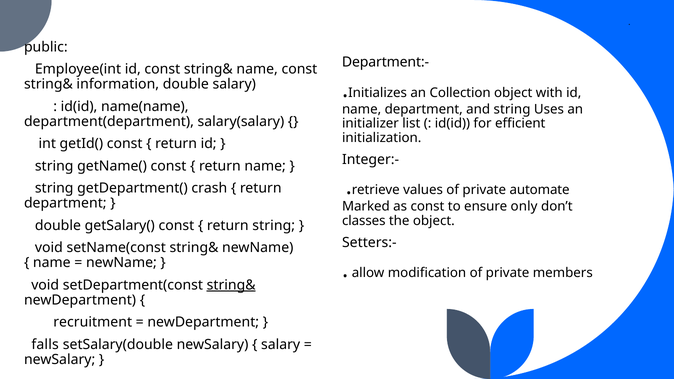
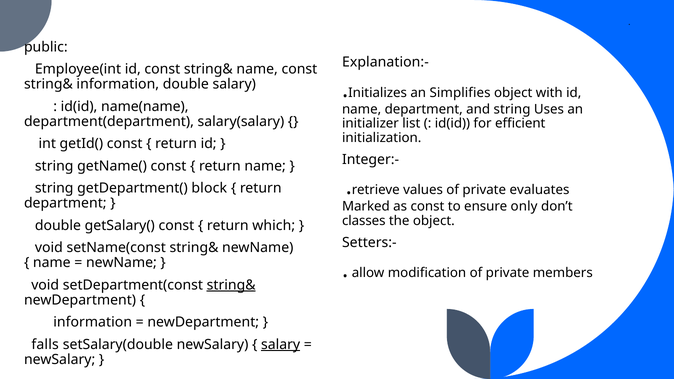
Department:-: Department:- -> Explanation:-
Collection: Collection -> Simplifies
automate: automate -> evaluates
crash: crash -> block
return string: string -> which
recruitment at (93, 322): recruitment -> information
salary at (281, 345) underline: none -> present
